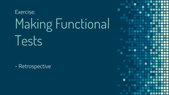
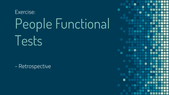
Making: Making -> People
